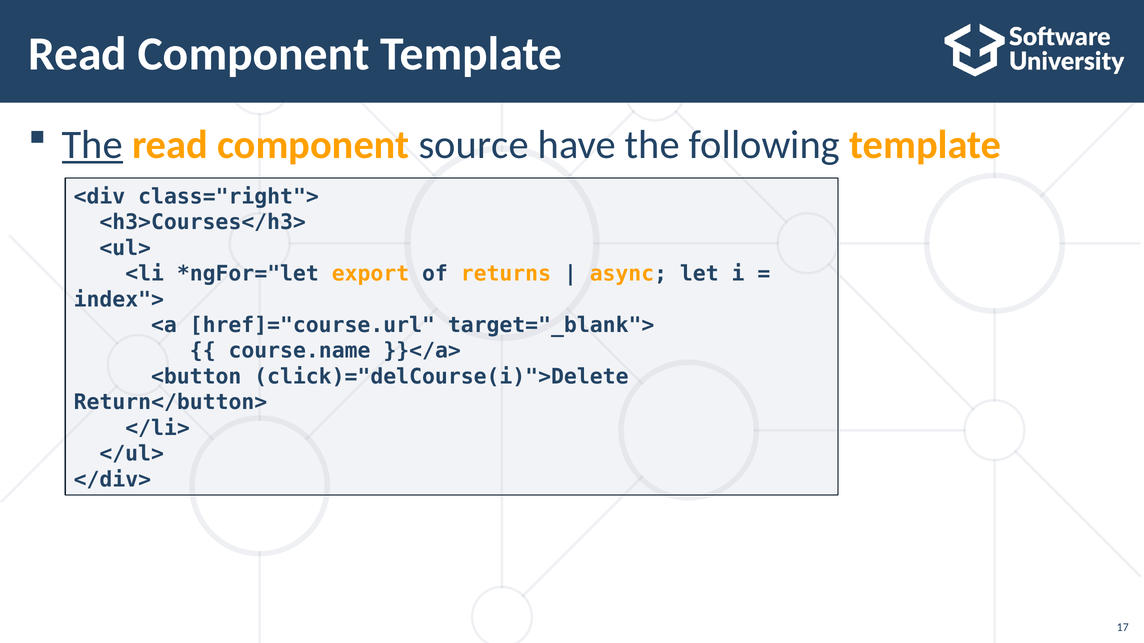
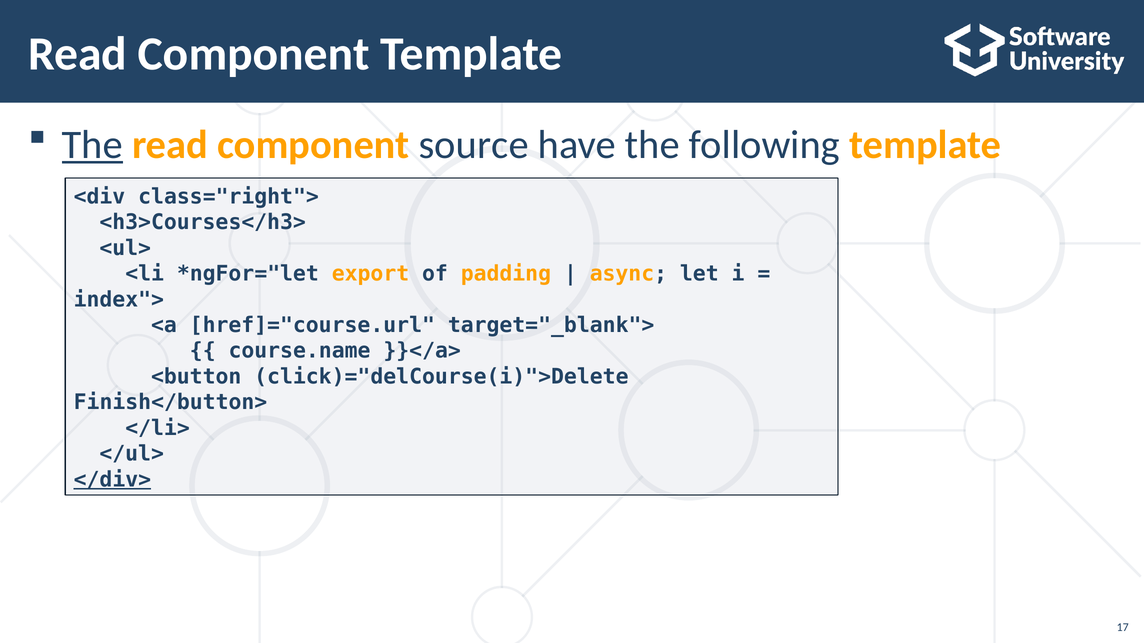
returns: returns -> padding
Return</button>: Return</button> -> Finish</button>
</div> underline: none -> present
